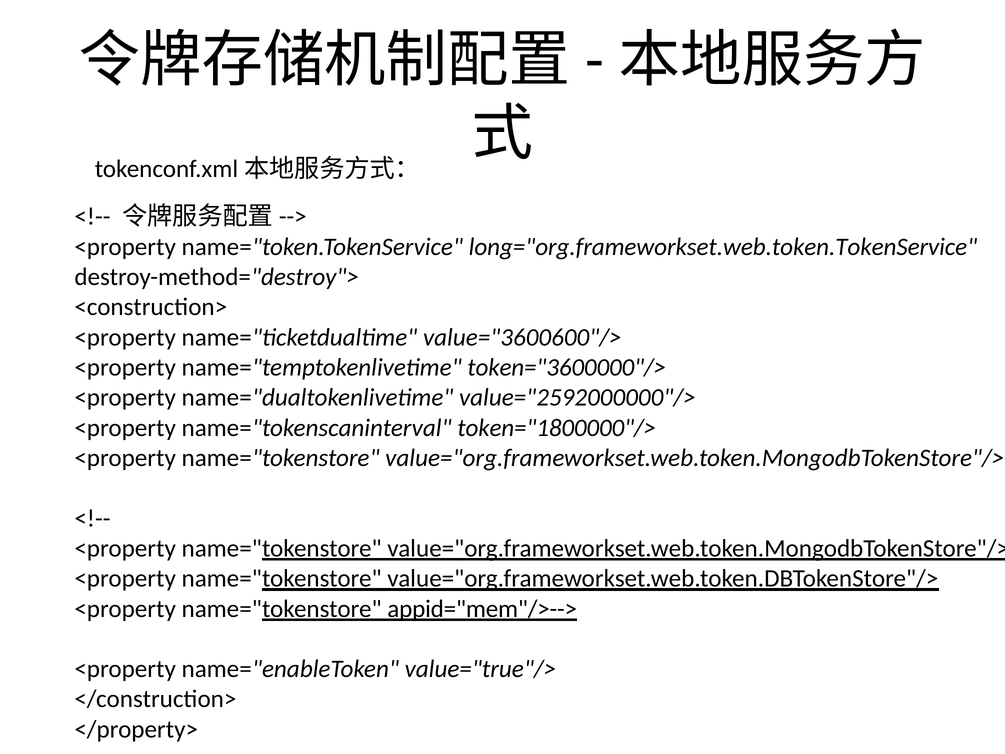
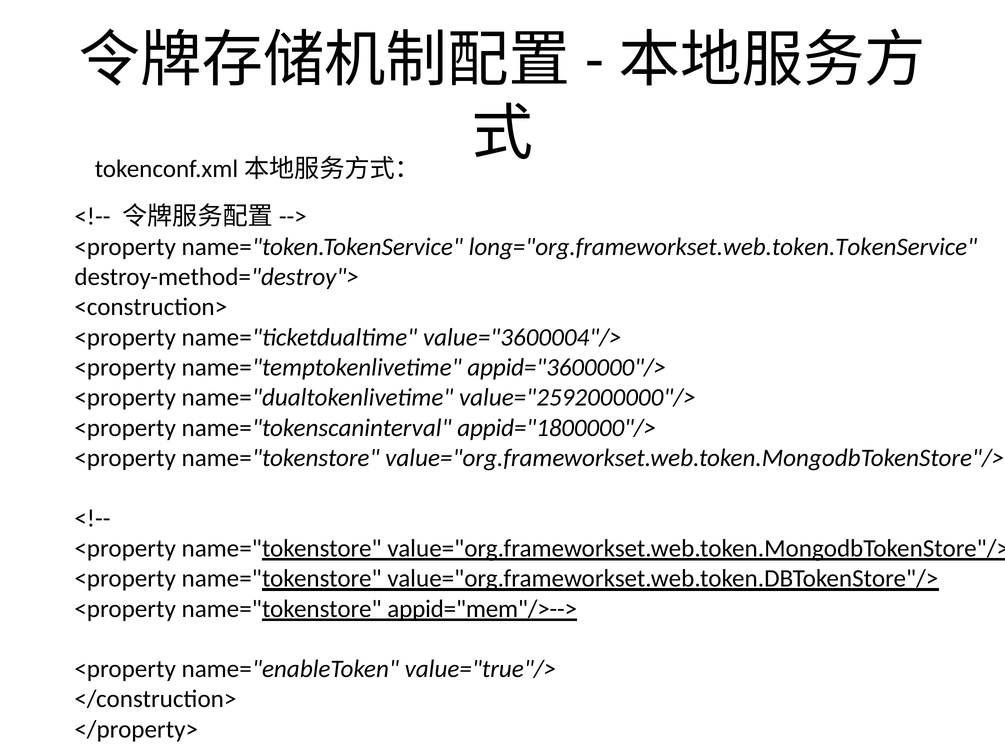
value="3600600"/>: value="3600600"/> -> value="3600004"/>
token="3600000"/>: token="3600000"/> -> appid="3600000"/>
token="1800000"/>: token="1800000"/> -> appid="1800000"/>
